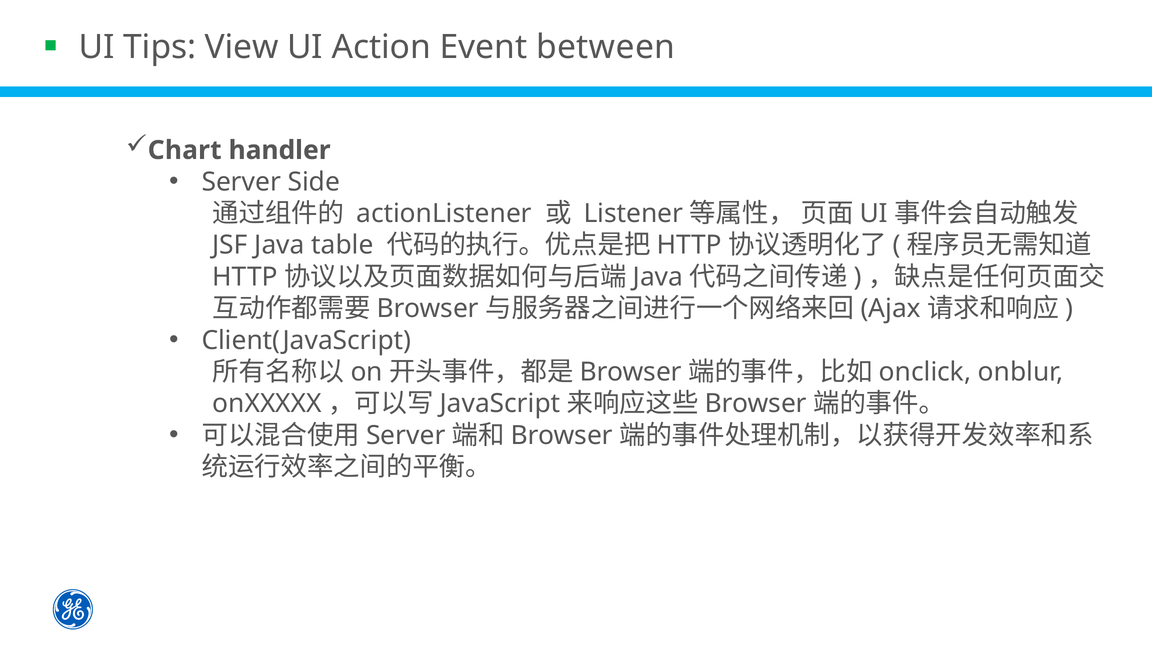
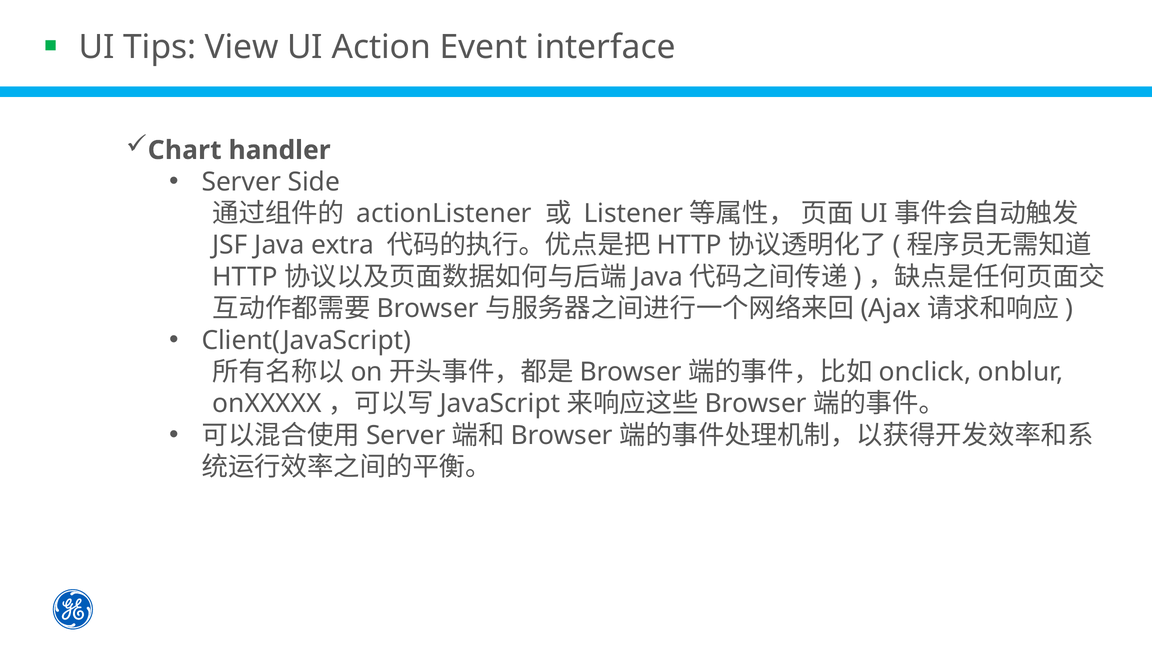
between: between -> interface
table: table -> extra
